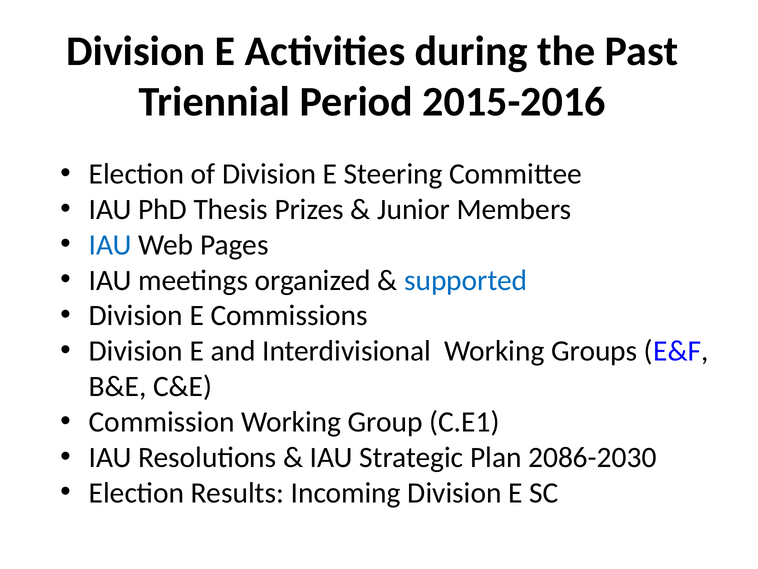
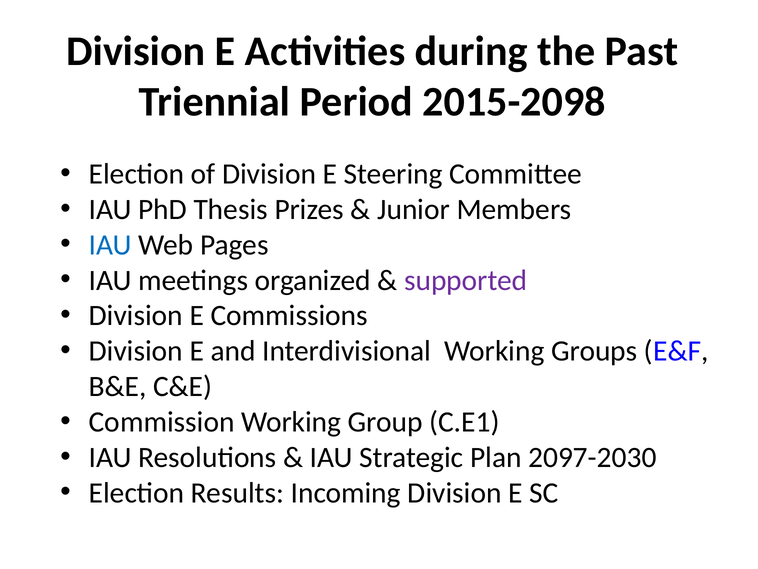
2015-2016: 2015-2016 -> 2015-2098
supported colour: blue -> purple
2086-2030: 2086-2030 -> 2097-2030
